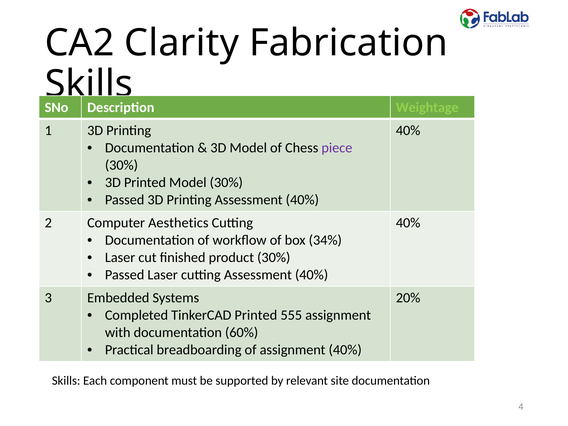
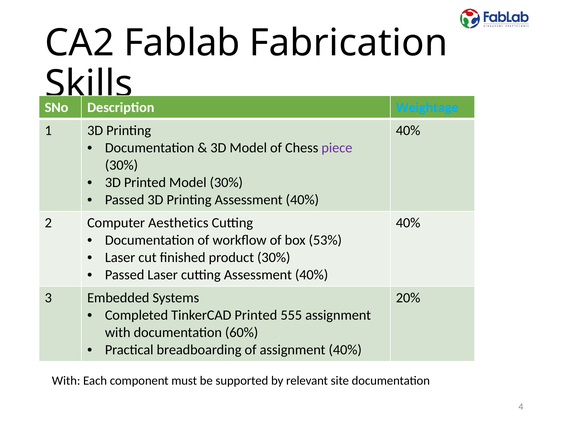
Clarity: Clarity -> Fablab
Weightage colour: light green -> light blue
34%: 34% -> 53%
Skills at (66, 381): Skills -> With
